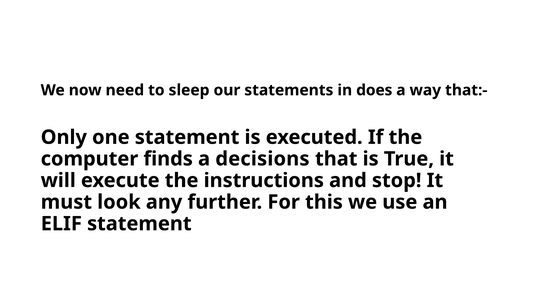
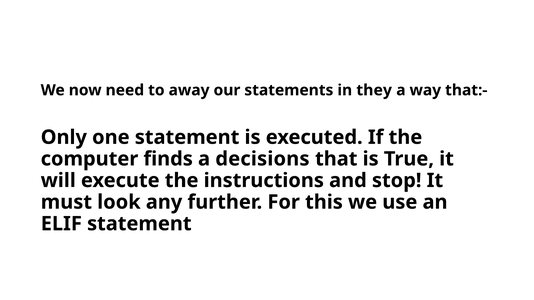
sleep: sleep -> away
does: does -> they
